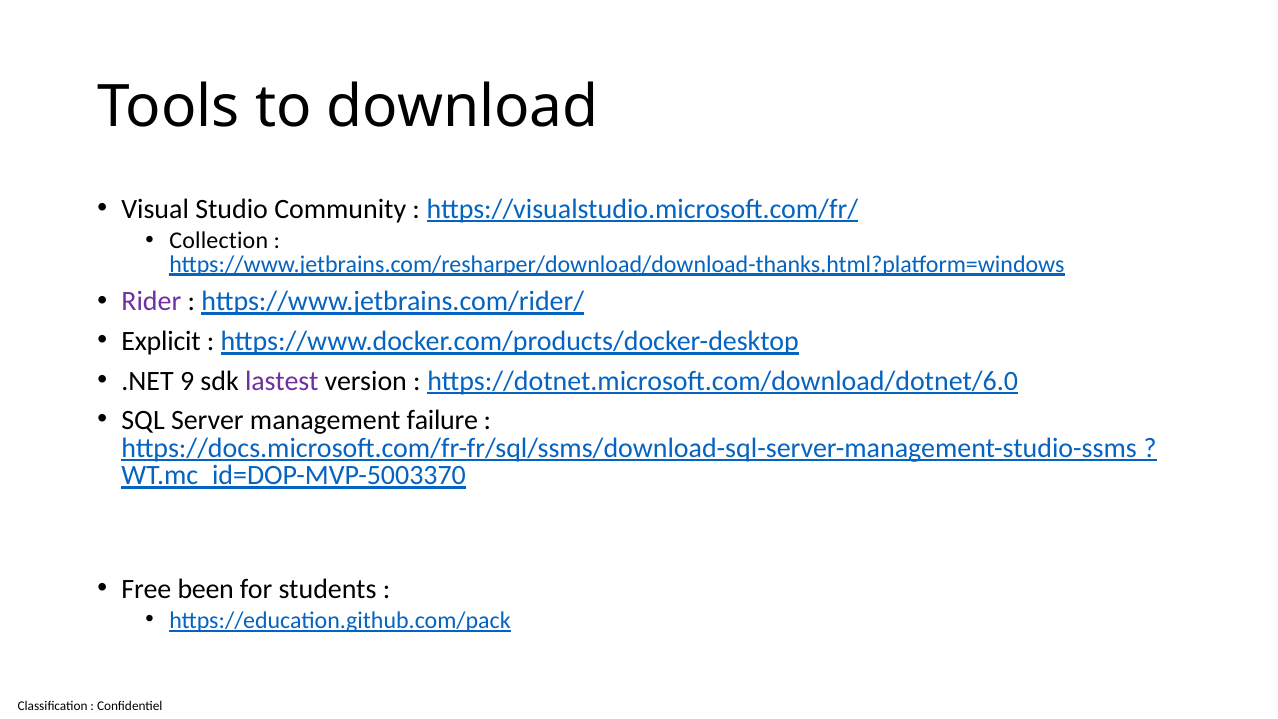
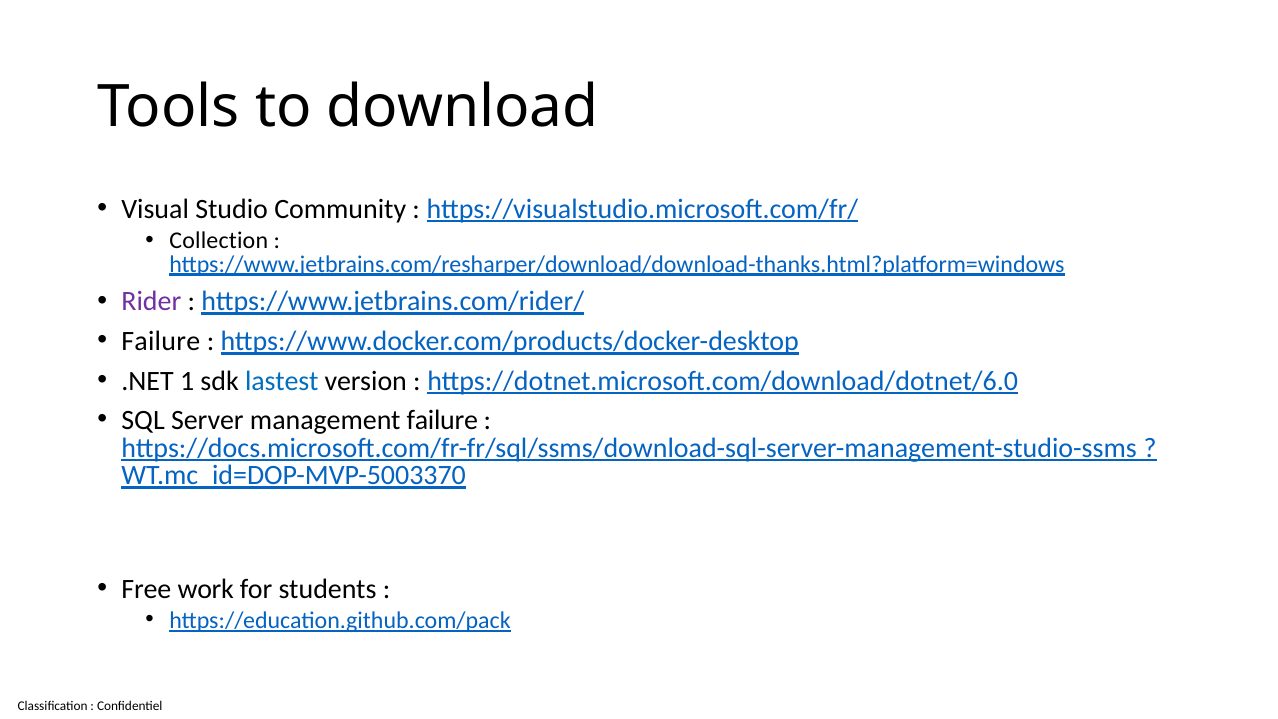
Explicit at (161, 341): Explicit -> Failure
9: 9 -> 1
lastest colour: purple -> blue
been: been -> work
